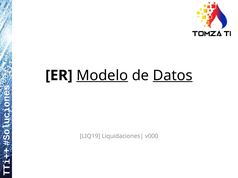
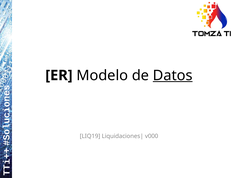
Modelo underline: present -> none
